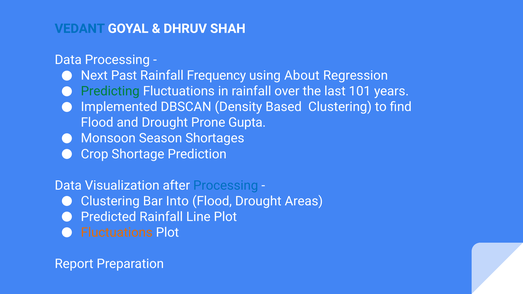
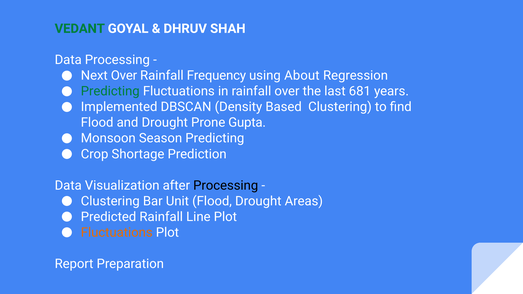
VEDANT colour: blue -> green
Next Past: Past -> Over
101: 101 -> 681
Season Shortages: Shortages -> Predicting
Processing at (226, 186) colour: blue -> black
Into: Into -> Unit
